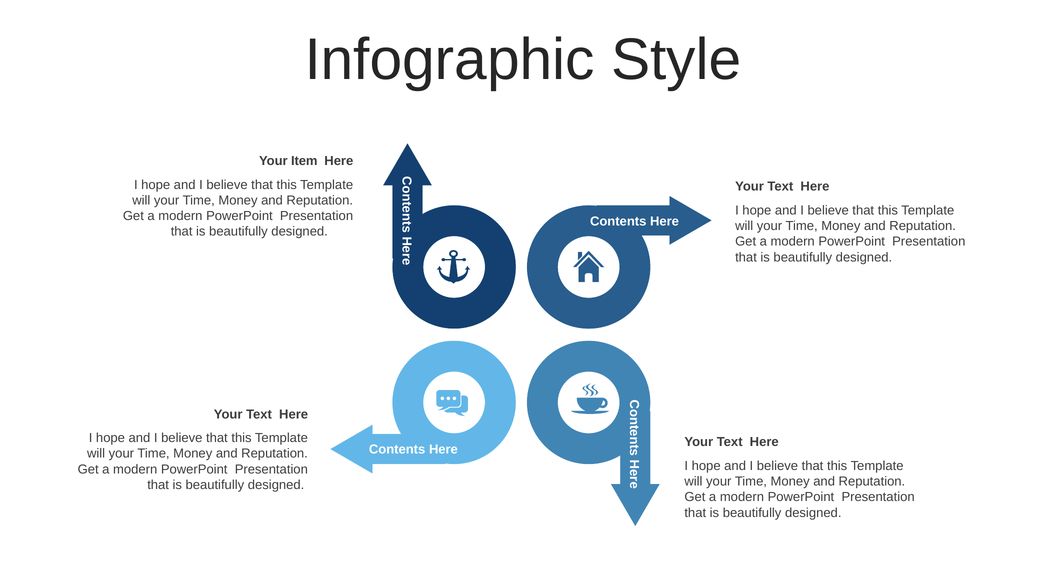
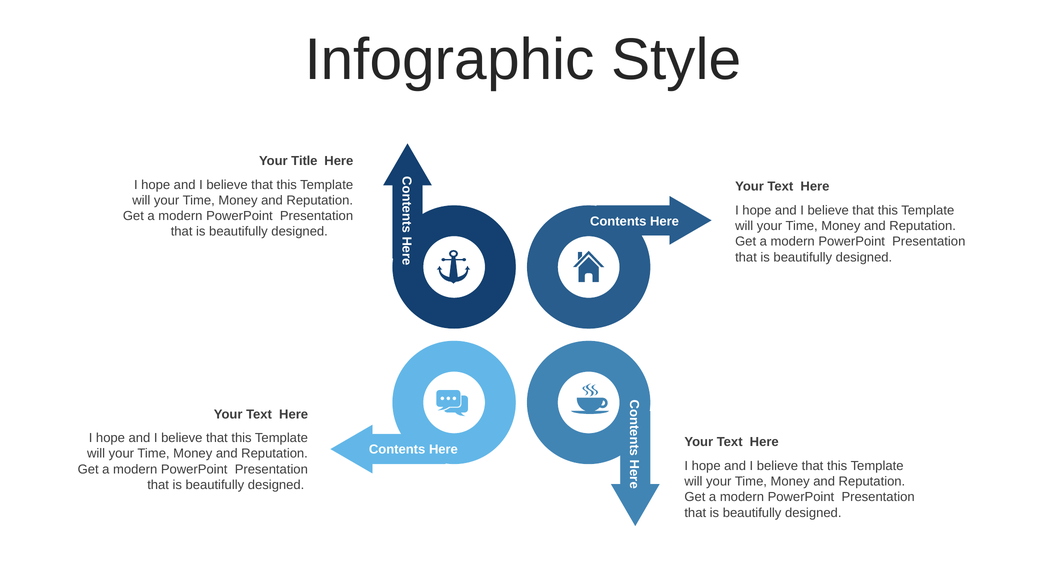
Item: Item -> Title
